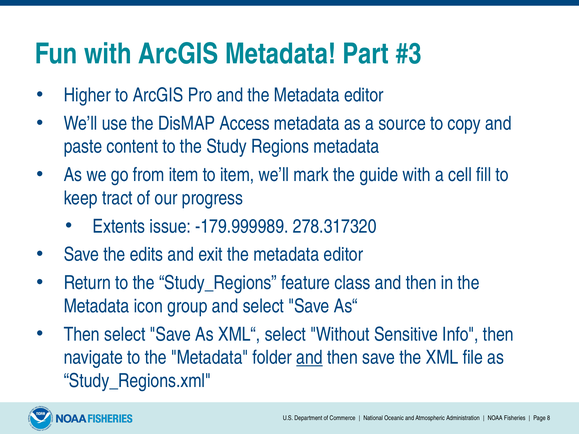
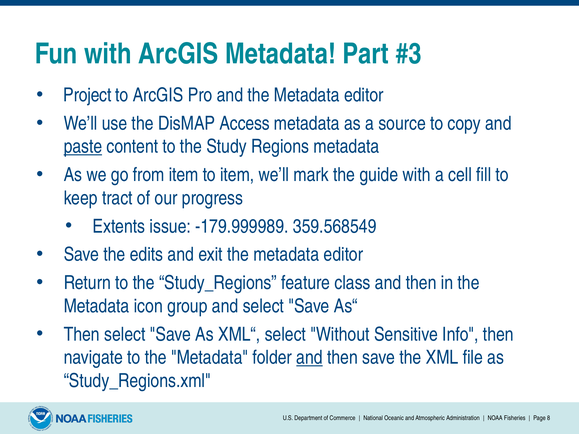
Higher: Higher -> Project
paste underline: none -> present
278.317320: 278.317320 -> 359.568549
